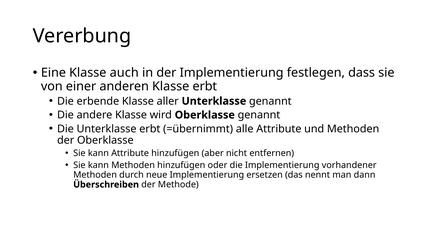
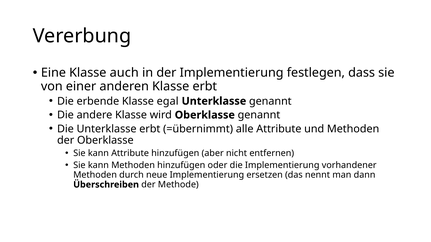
aller: aller -> egal
